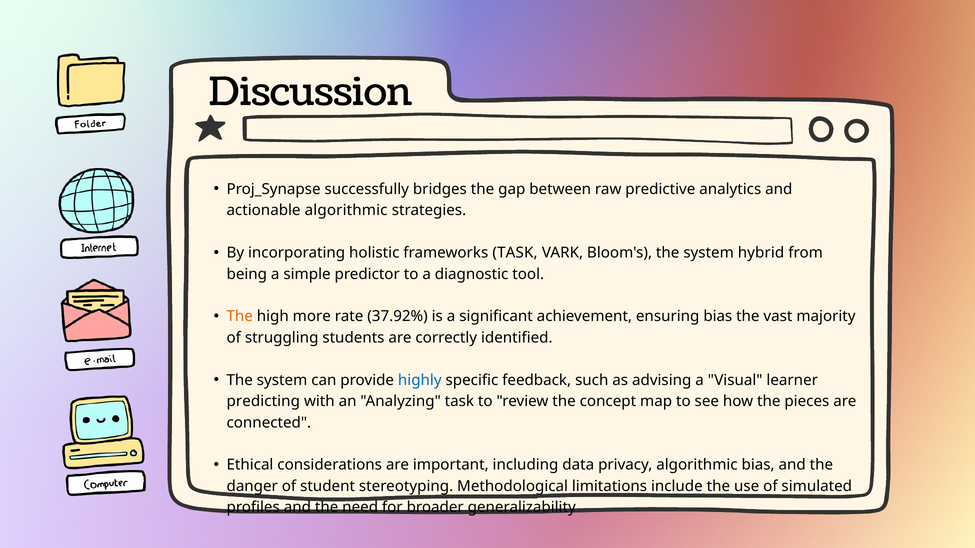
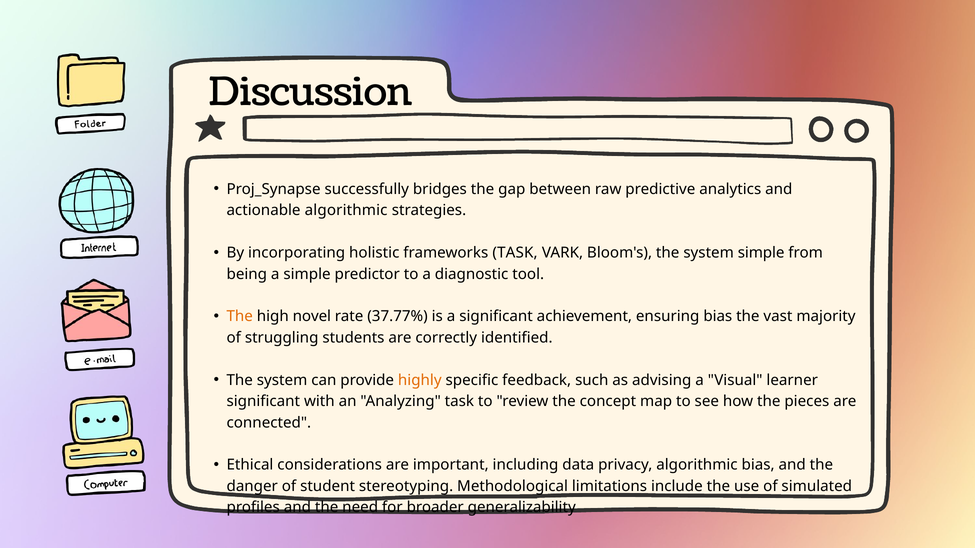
system hybrid: hybrid -> simple
more: more -> novel
37.92%: 37.92% -> 37.77%
highly colour: blue -> orange
predicting at (263, 402): predicting -> significant
